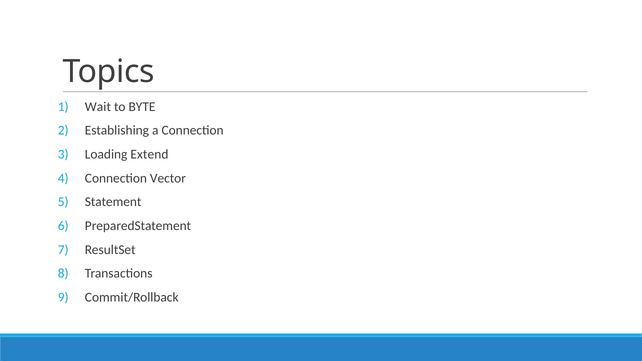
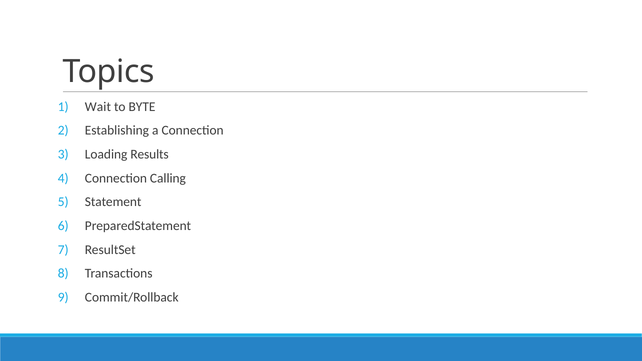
Extend: Extend -> Results
Vector: Vector -> Calling
